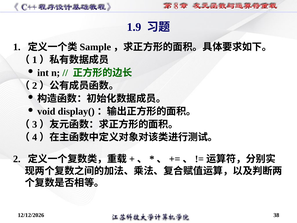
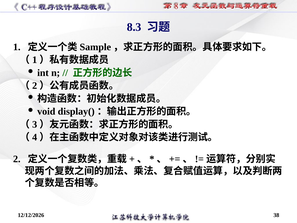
1.9: 1.9 -> 8.3
